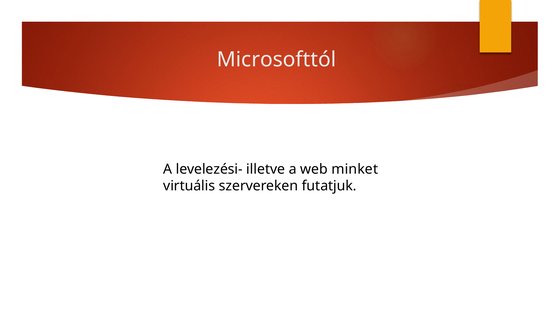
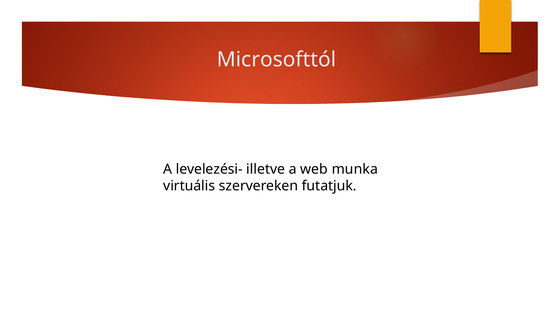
minket: minket -> munka
